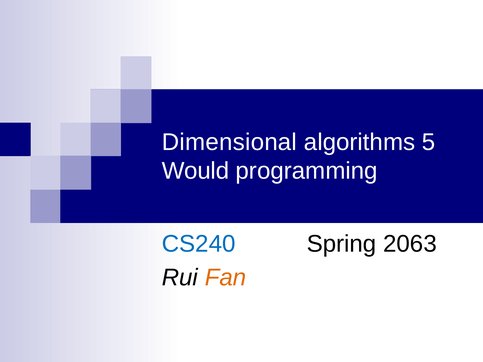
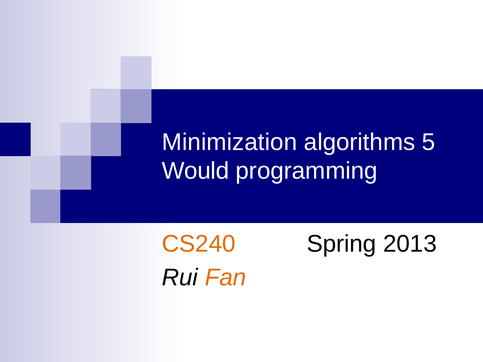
Dimensional: Dimensional -> Minimization
CS240 colour: blue -> orange
2063: 2063 -> 2013
